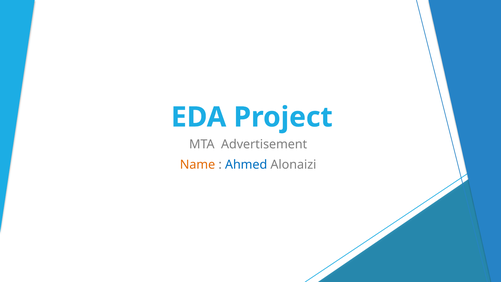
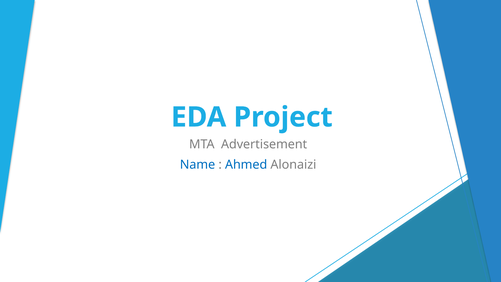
Name colour: orange -> blue
